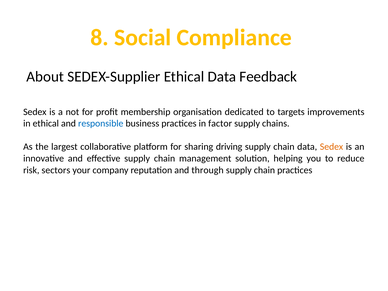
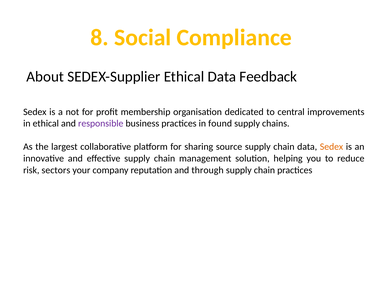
targets: targets -> central
responsible colour: blue -> purple
factor: factor -> found
driving: driving -> source
